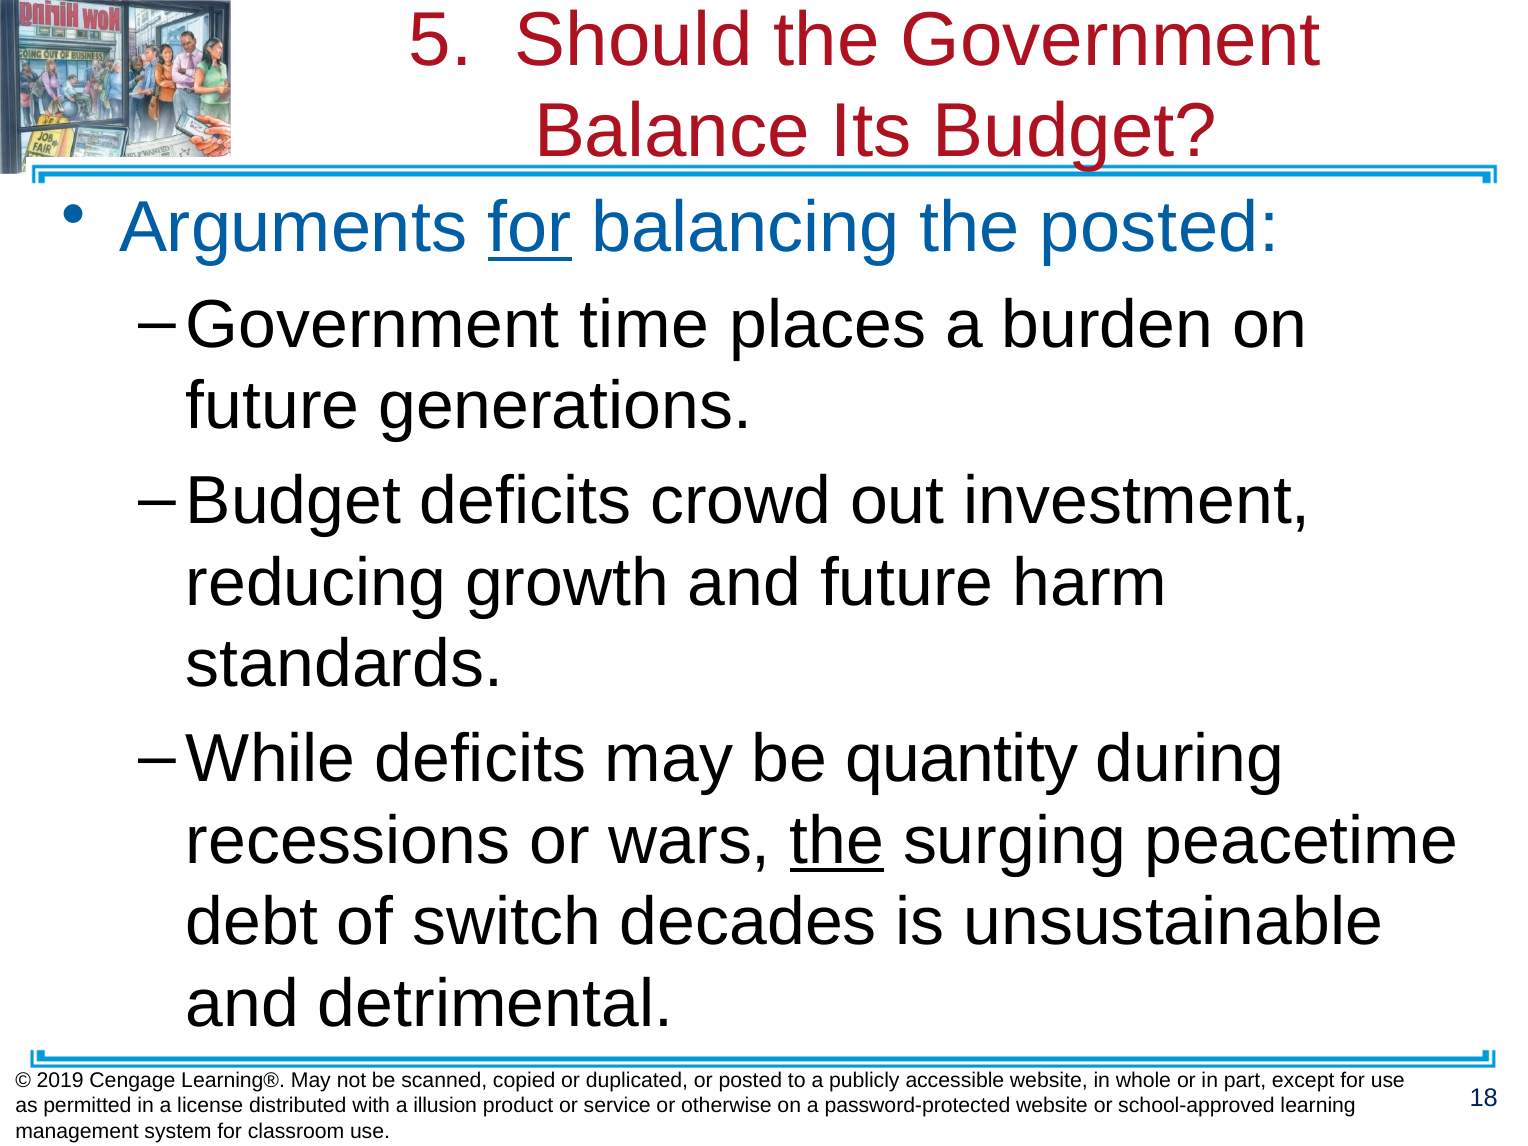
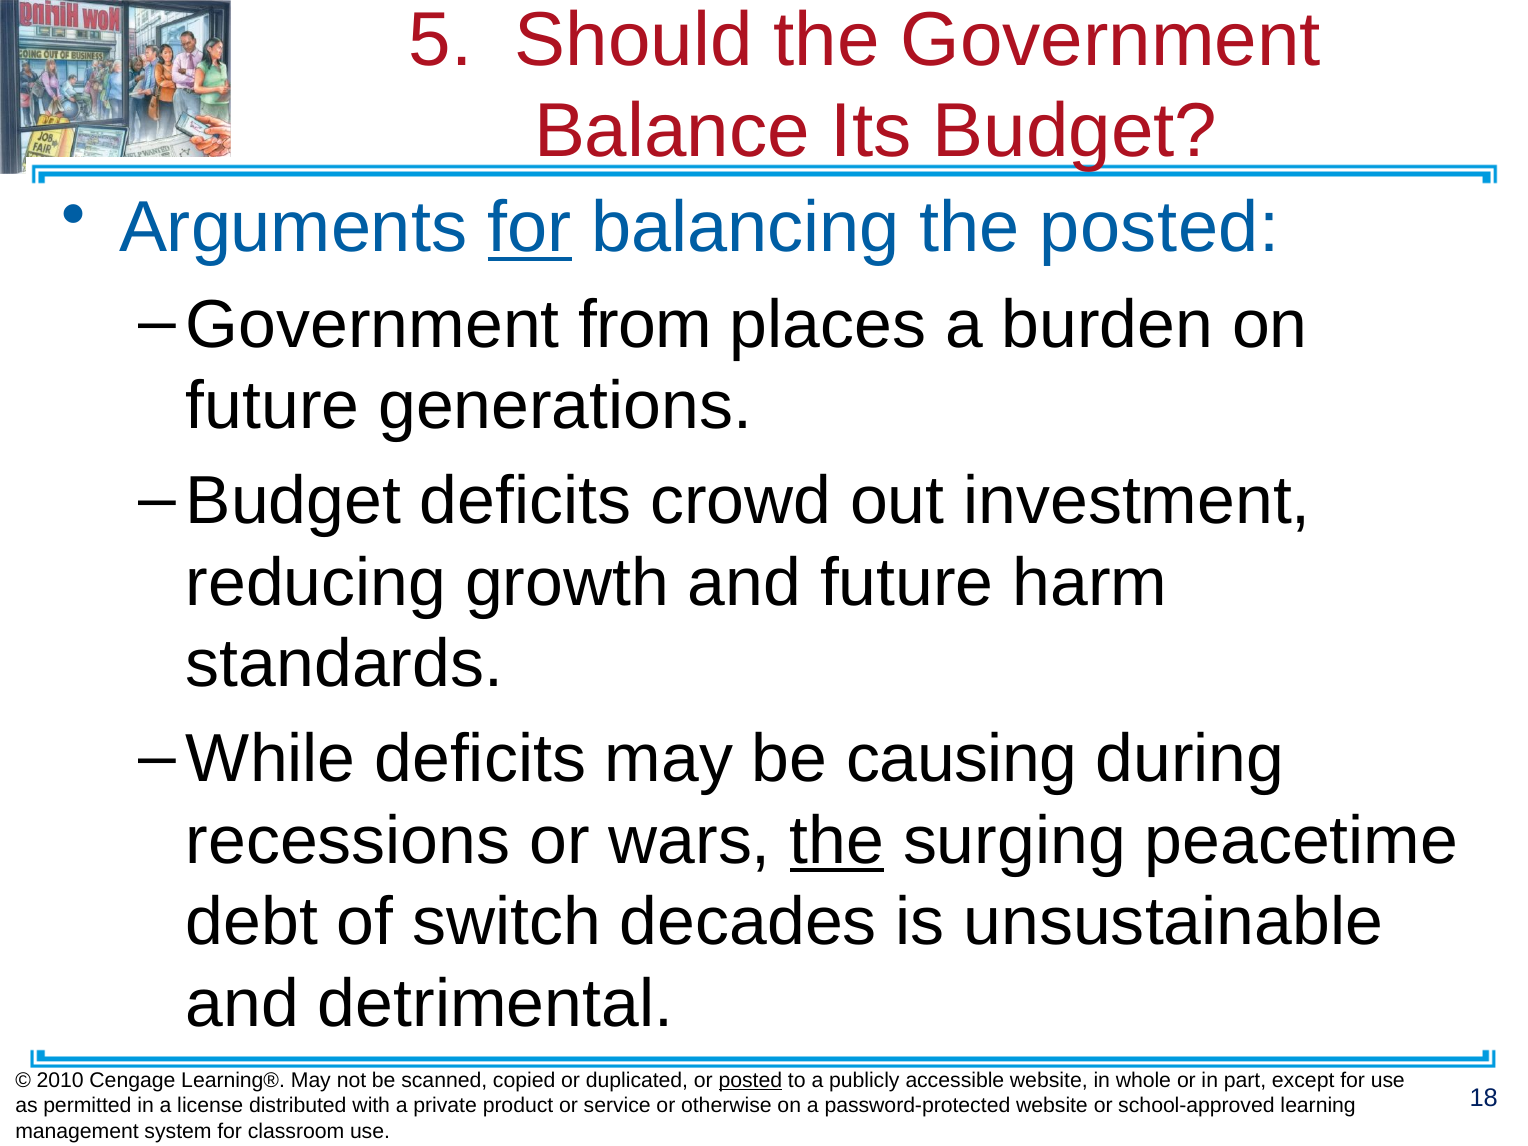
time: time -> from
quantity: quantity -> causing
2019: 2019 -> 2010
posted at (750, 1080) underline: none -> present
illusion: illusion -> private
